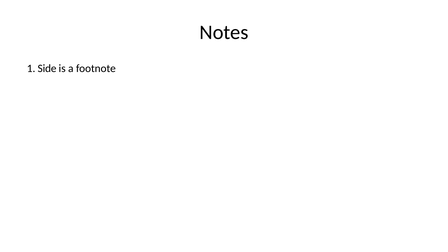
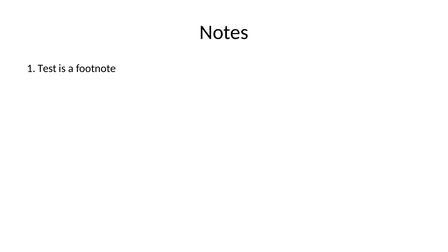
Side: Side -> Test
